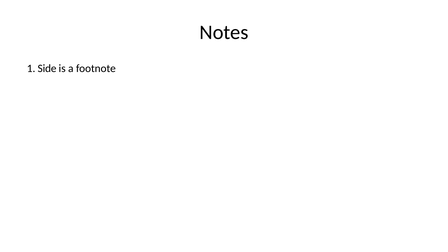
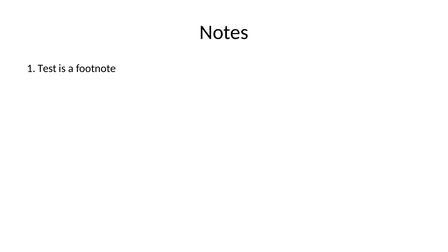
Side: Side -> Test
